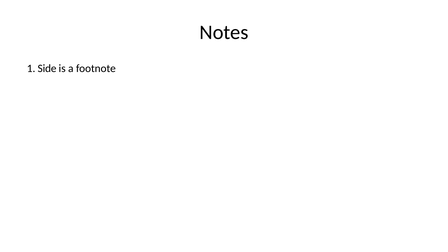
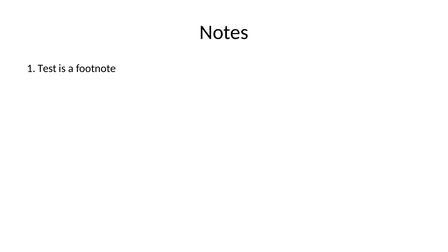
Side: Side -> Test
